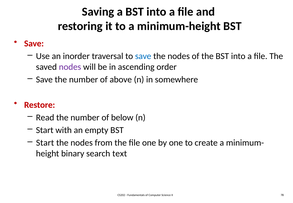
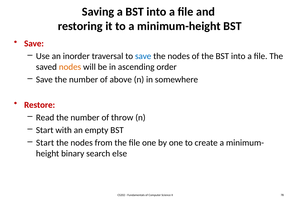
nodes at (70, 67) colour: purple -> orange
below: below -> throw
text: text -> else
